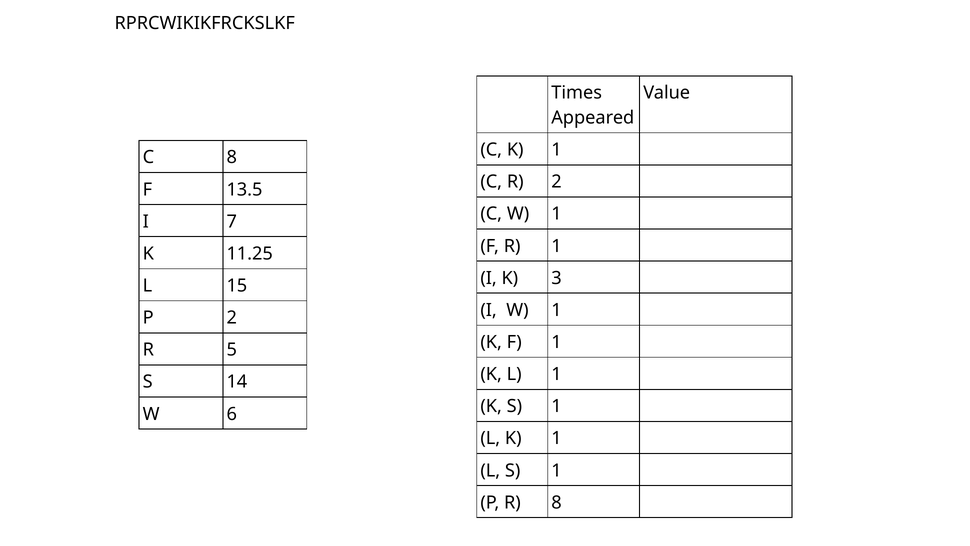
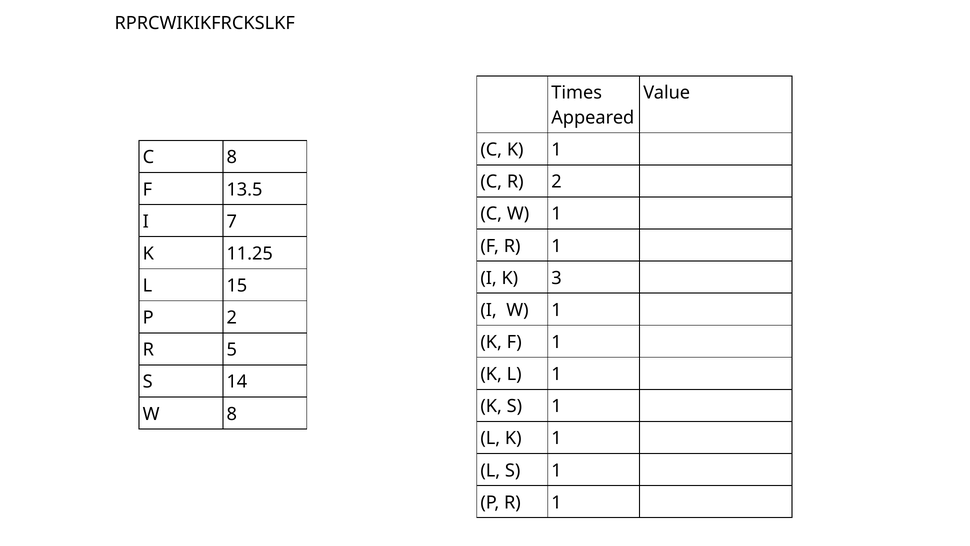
W 6: 6 -> 8
P R 8: 8 -> 1
